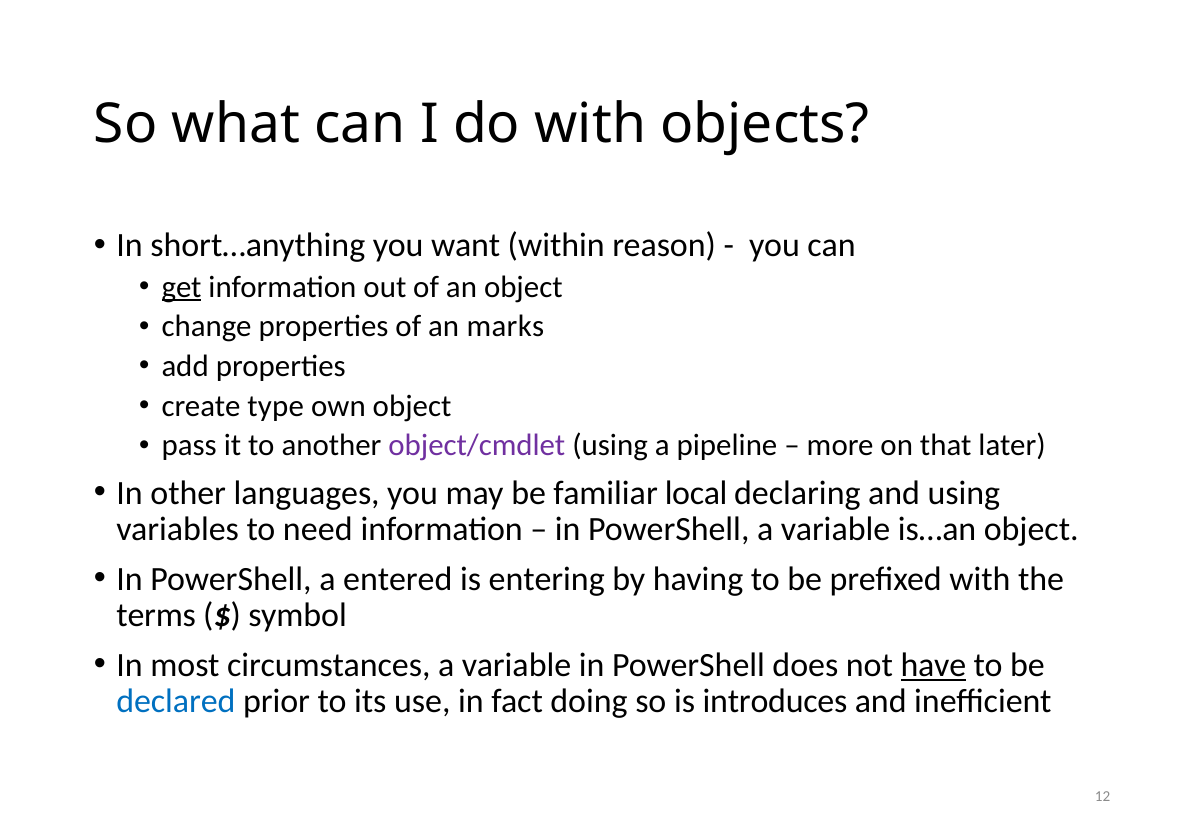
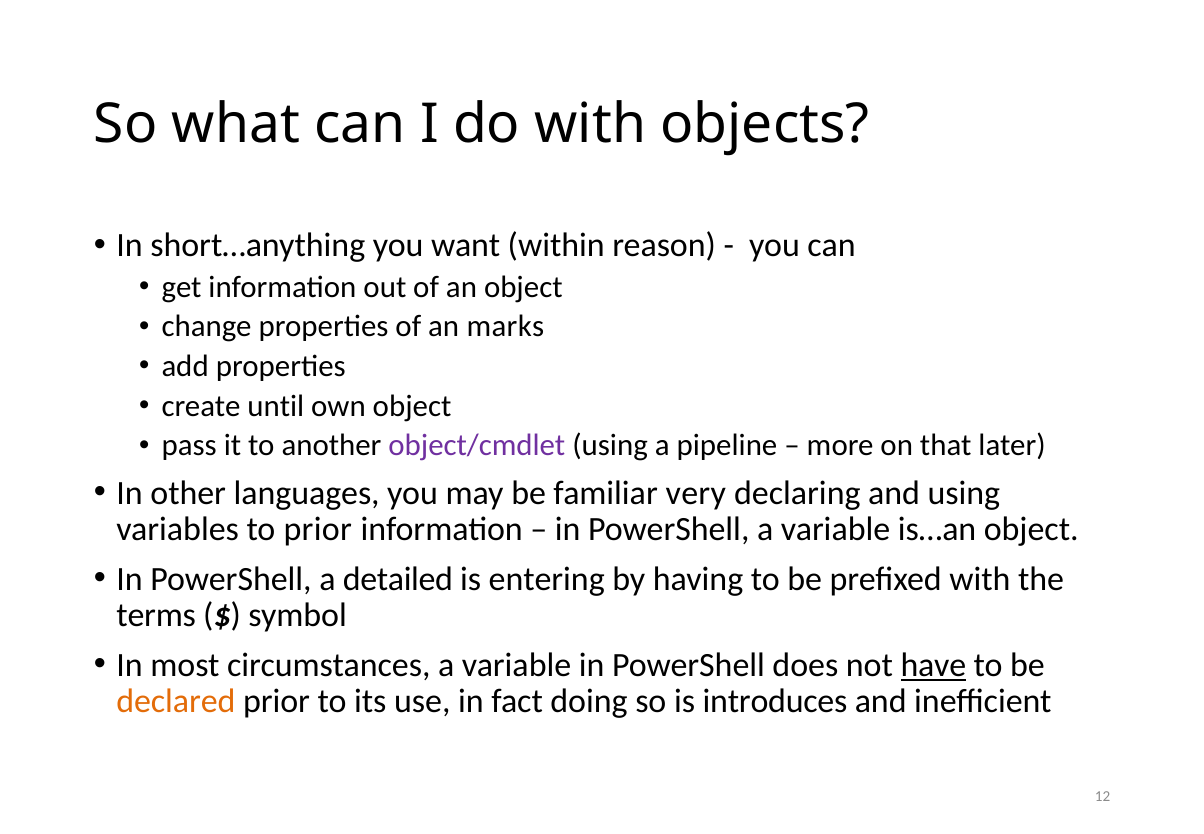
get underline: present -> none
type: type -> until
local: local -> very
to need: need -> prior
entered: entered -> detailed
declared colour: blue -> orange
